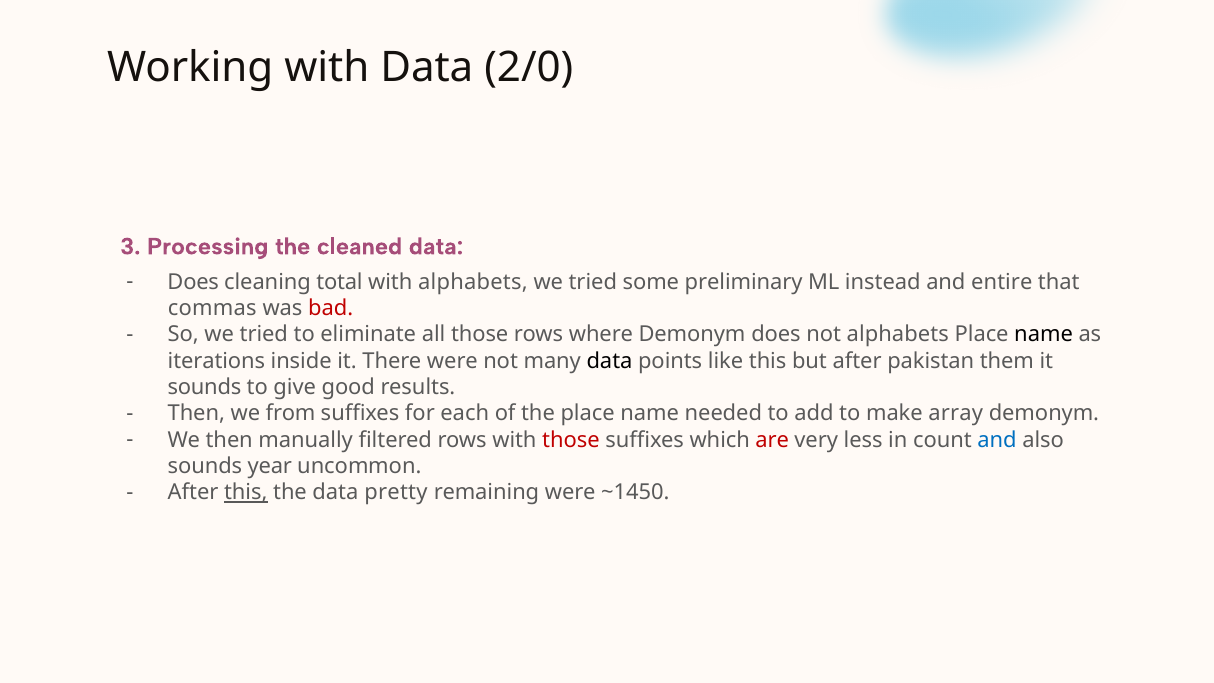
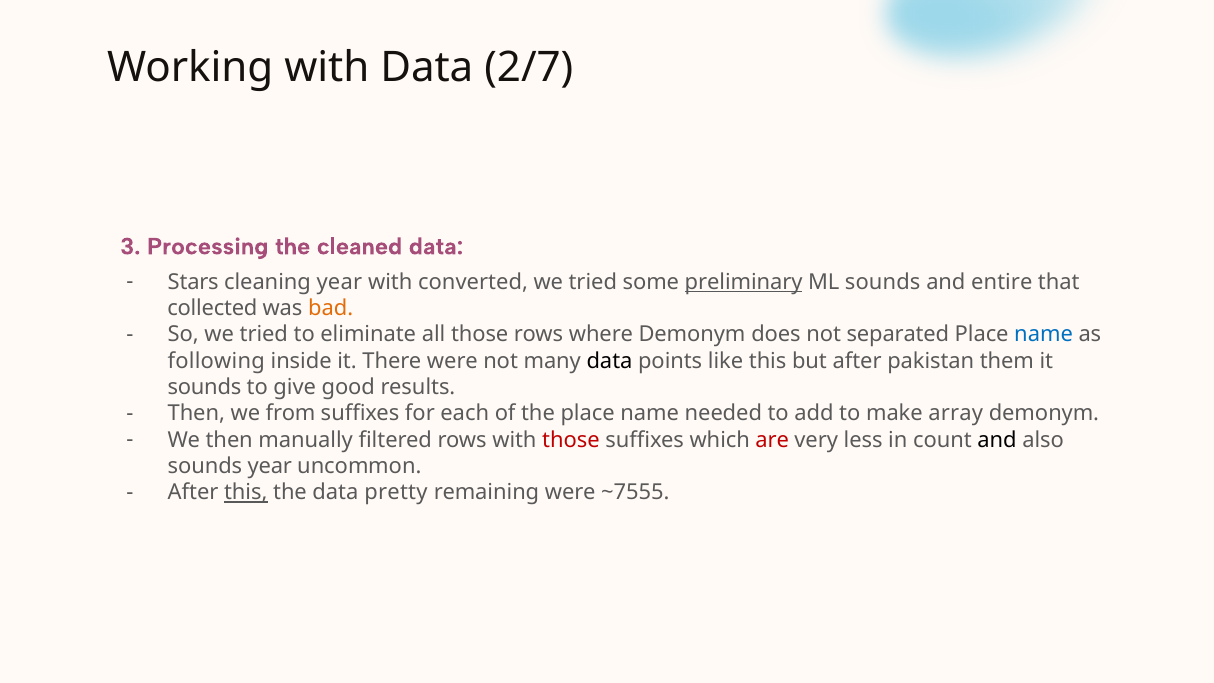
2/0: 2/0 -> 2/7
Does at (193, 282): Does -> Stars
cleaning total: total -> year
with alphabets: alphabets -> converted
preliminary underline: none -> present
ML instead: instead -> sounds
commas: commas -> collected
bad colour: red -> orange
not alphabets: alphabets -> separated
name at (1044, 334) colour: black -> blue
iterations: iterations -> following
and at (997, 440) colour: blue -> black
~1450: ~1450 -> ~7555
